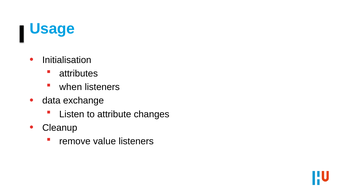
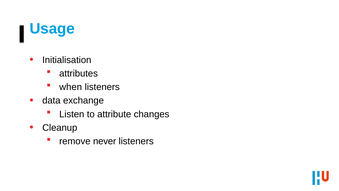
value: value -> never
